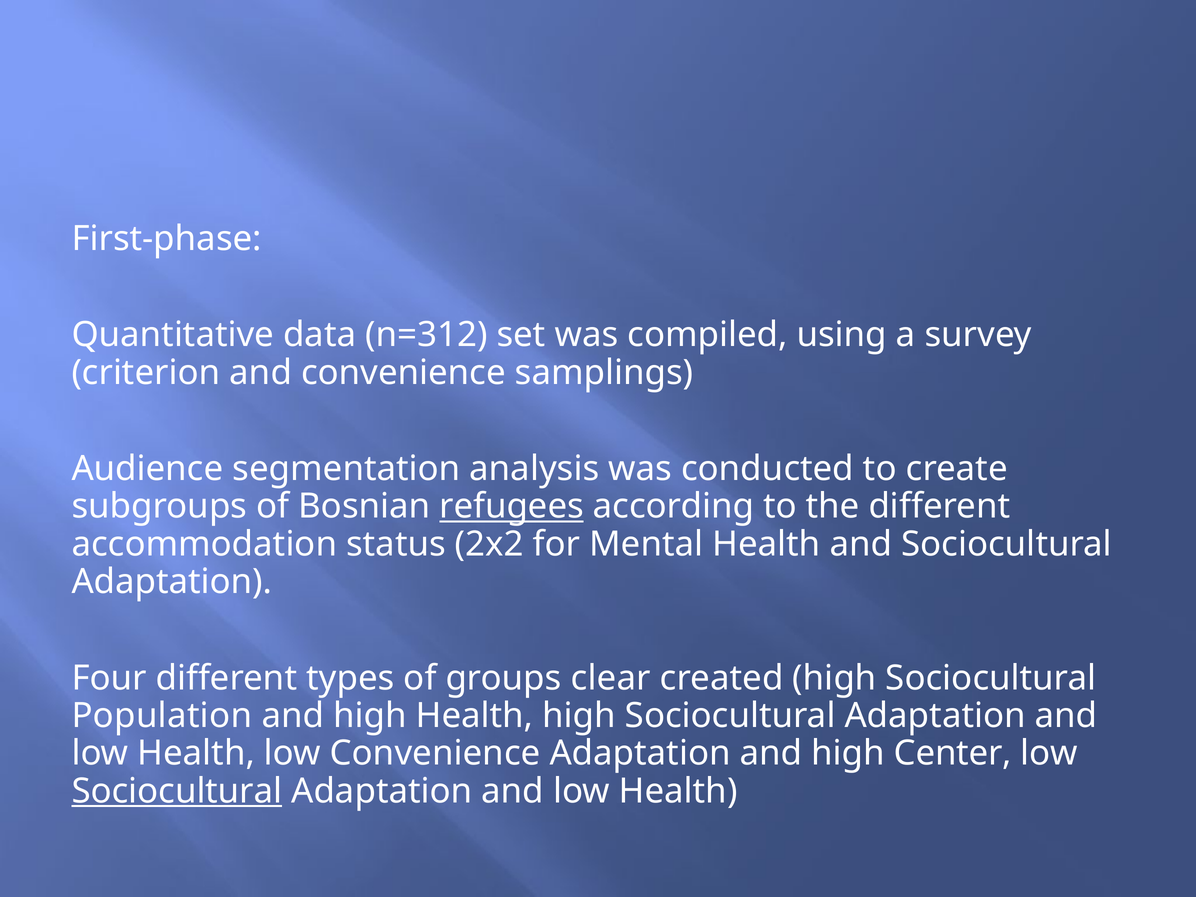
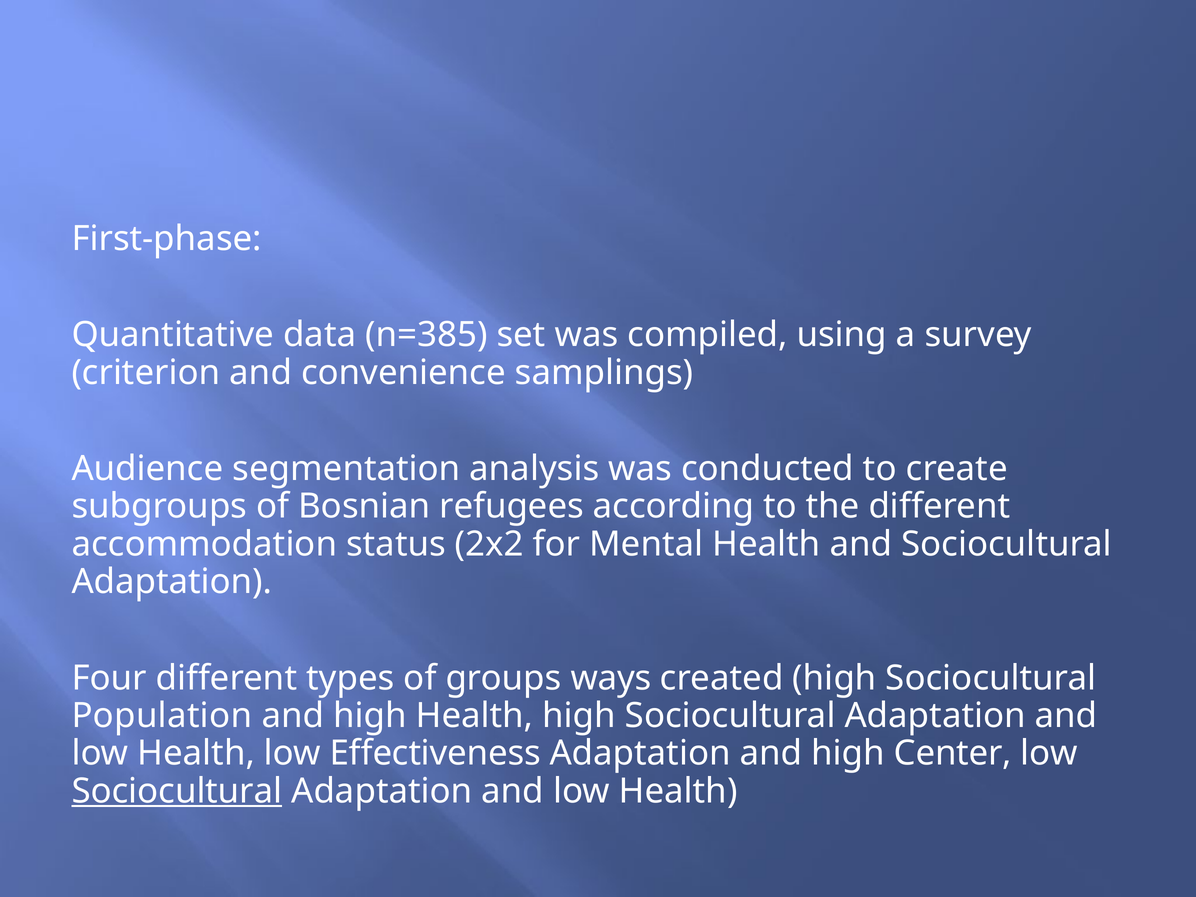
n=312: n=312 -> n=385
refugees underline: present -> none
clear: clear -> ways
low Convenience: Convenience -> Effectiveness
